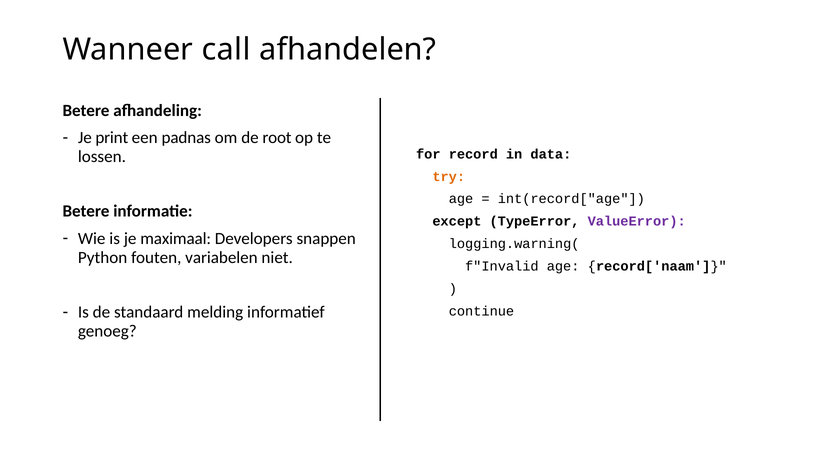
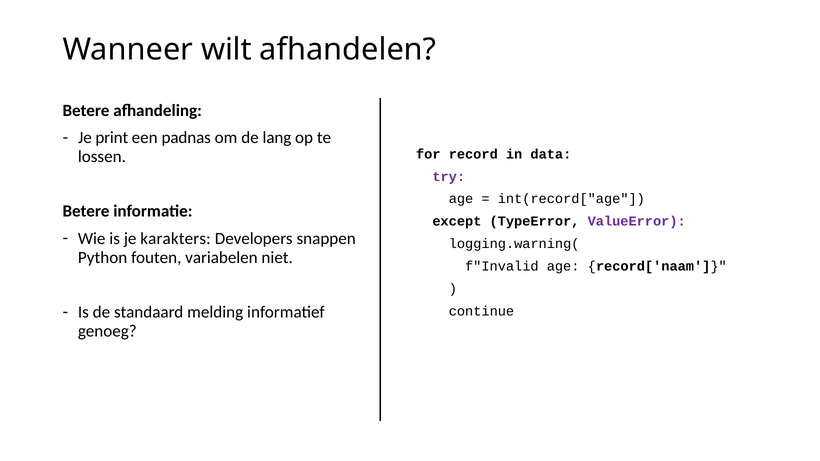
call: call -> wilt
root: root -> lang
try colour: orange -> purple
maximaal: maximaal -> karakters
